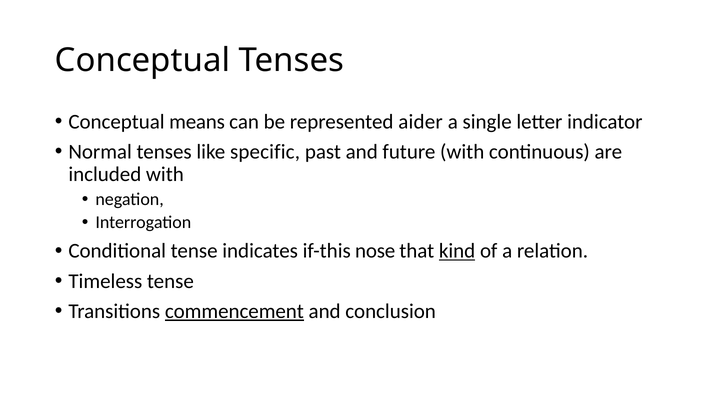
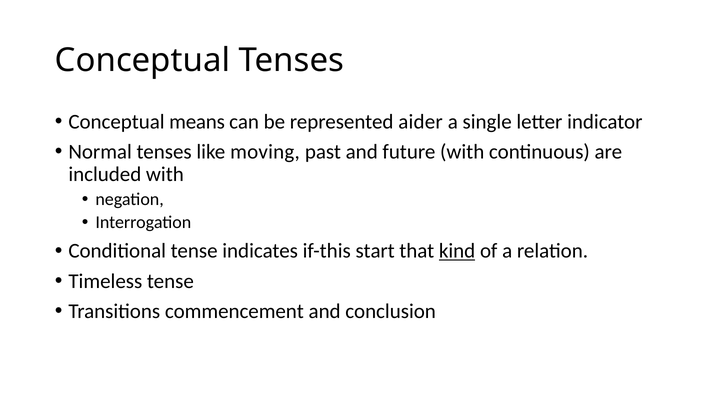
specific: specific -> moving
nose: nose -> start
commencement underline: present -> none
